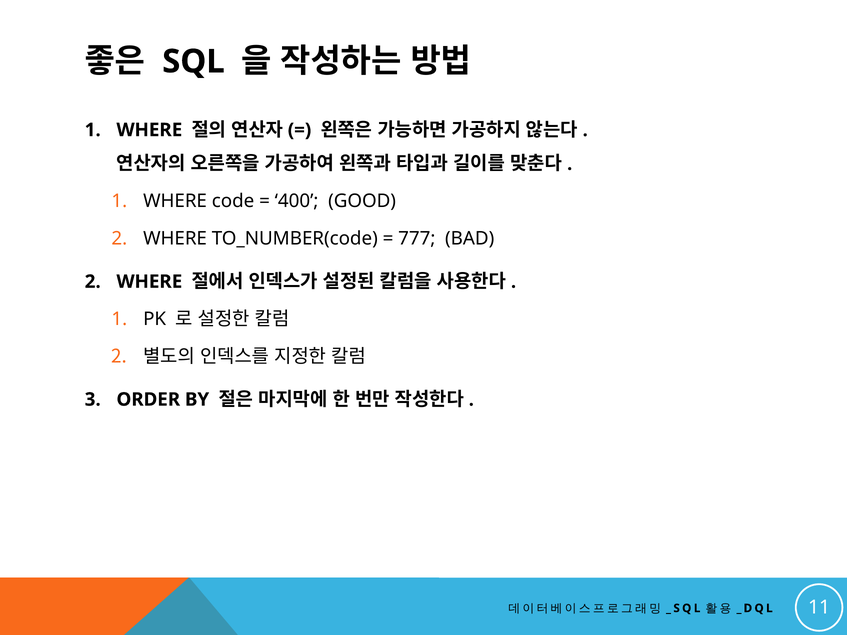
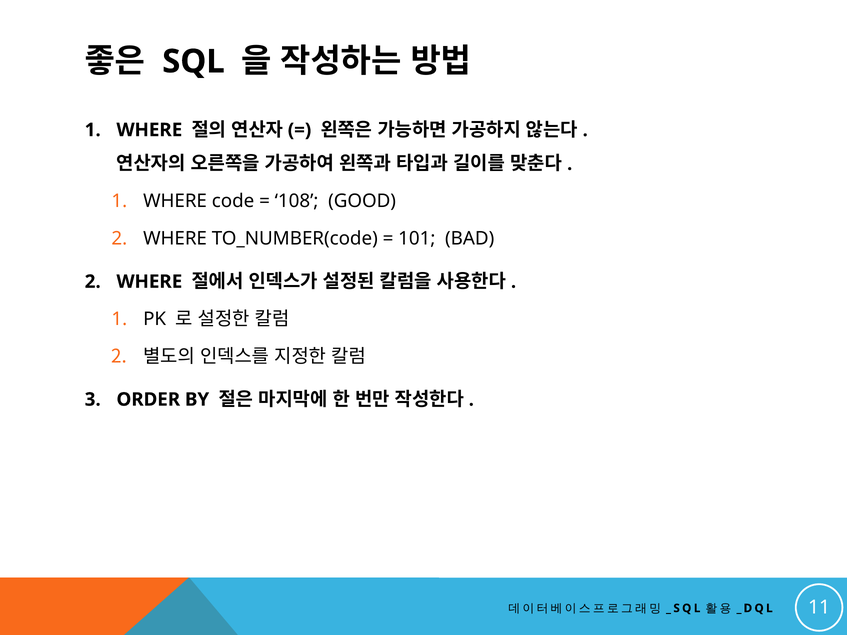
400: 400 -> 108
777: 777 -> 101
